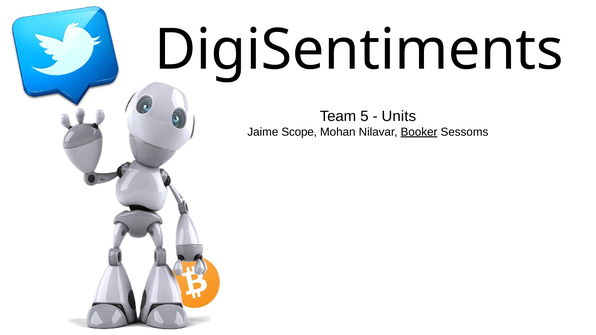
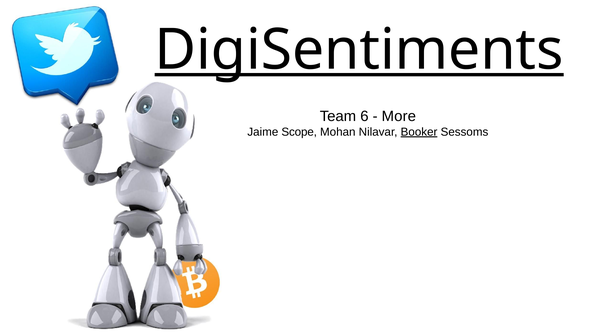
DigiSentiments underline: none -> present
5: 5 -> 6
Units: Units -> More
